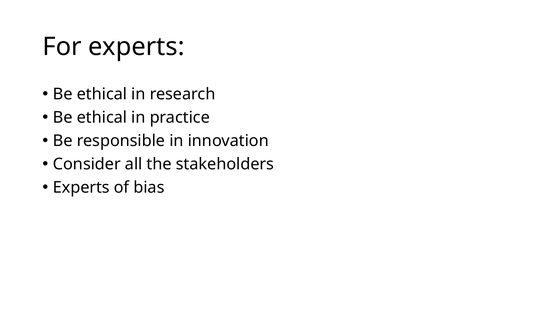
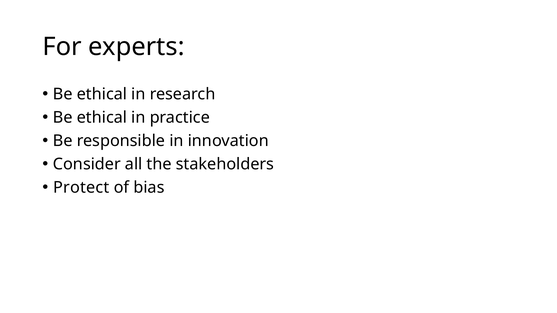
Experts at (81, 188): Experts -> Protect
